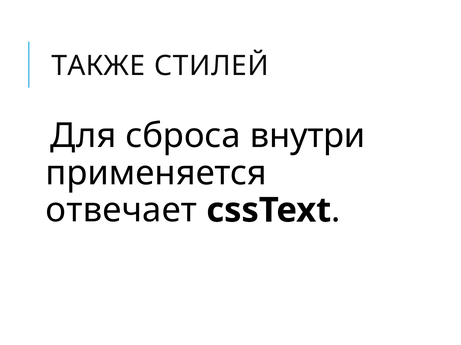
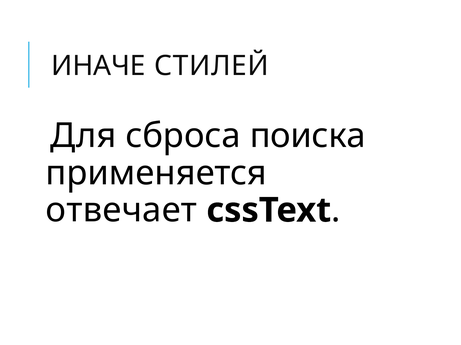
ТАКЖЕ: ТАКЖЕ -> ИНАЧЕ
внутри: внутри -> поиска
